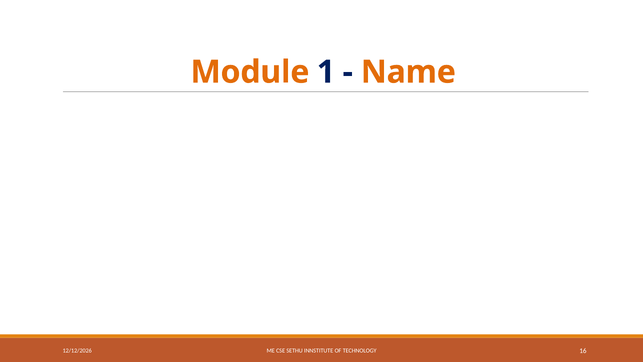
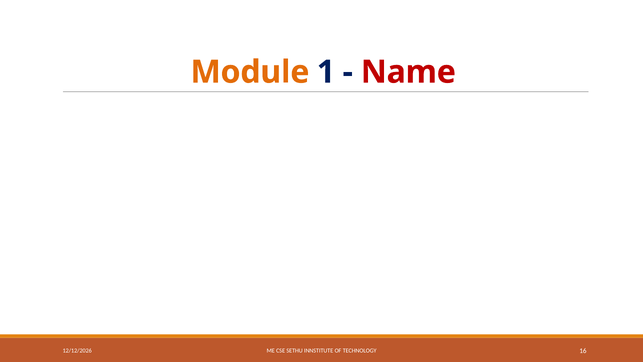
Name colour: orange -> red
